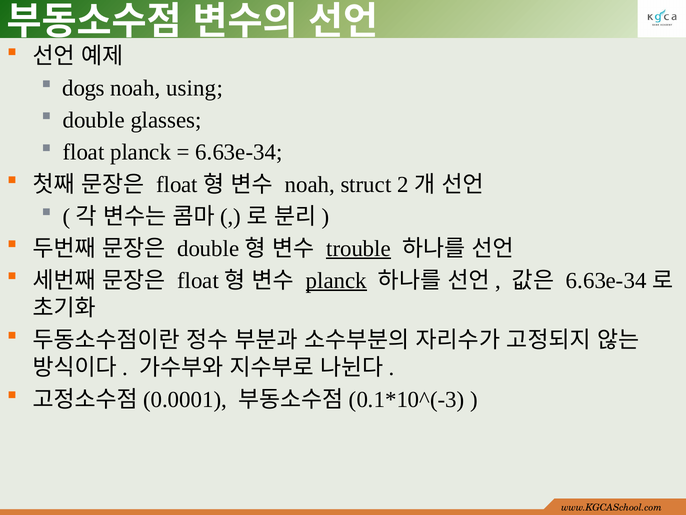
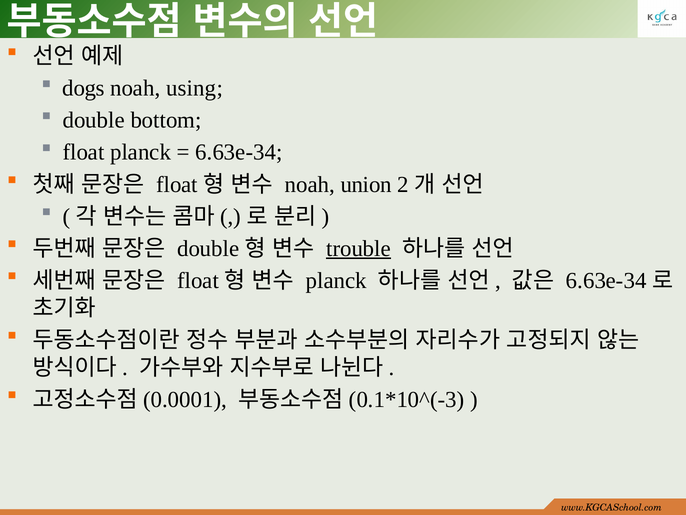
glasses: glasses -> bottom
struct: struct -> union
planck at (336, 280) underline: present -> none
